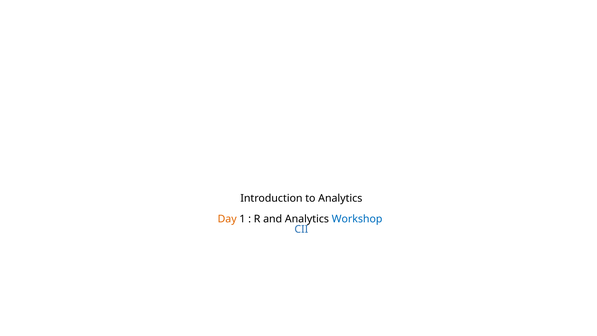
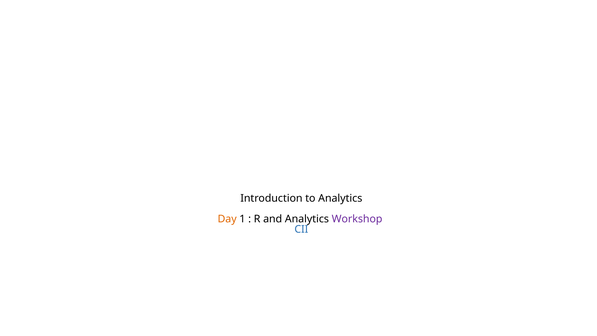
Workshop colour: blue -> purple
